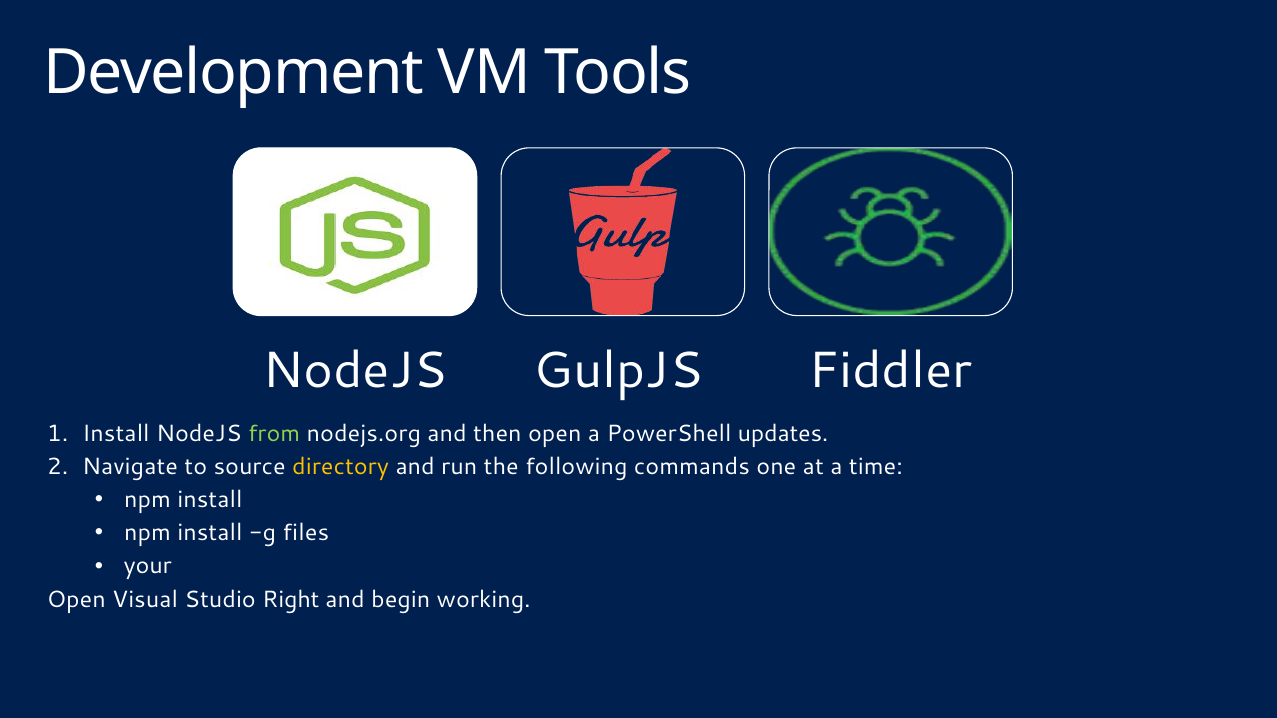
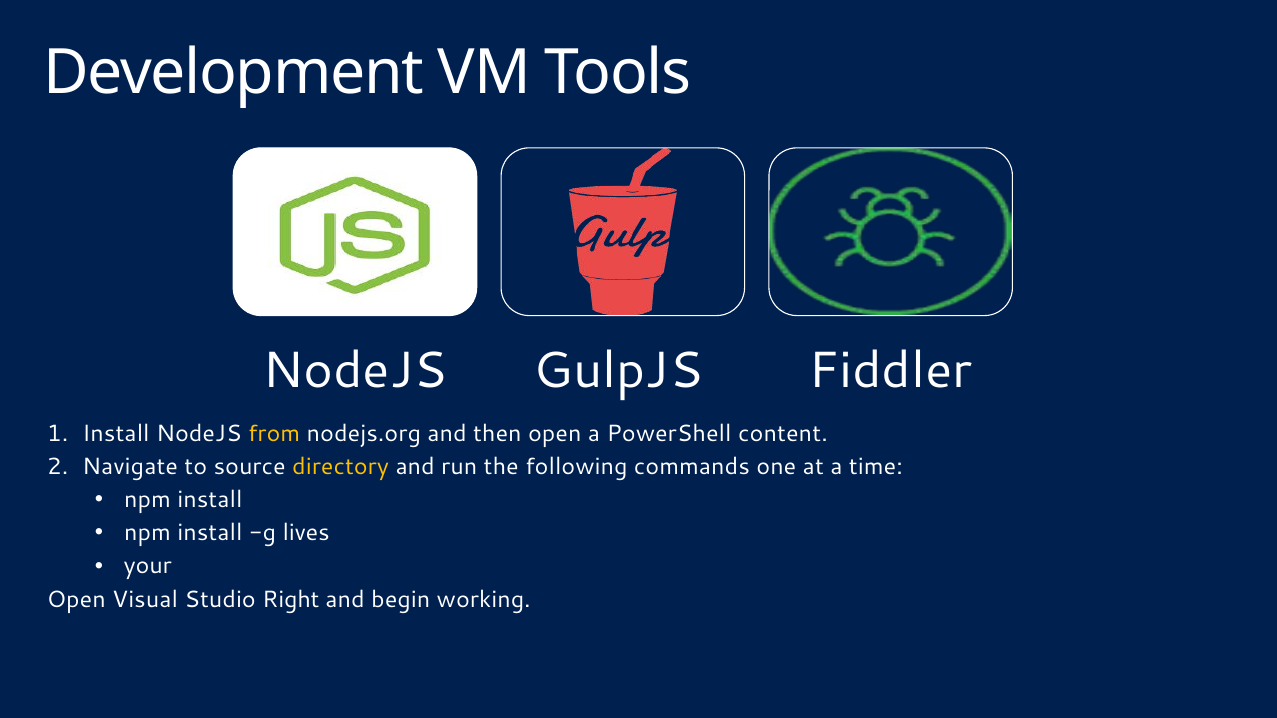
from colour: light green -> yellow
updates: updates -> content
files: files -> lives
